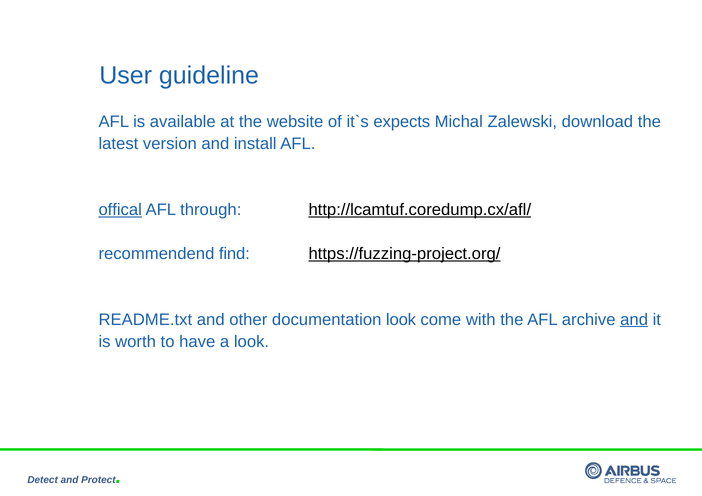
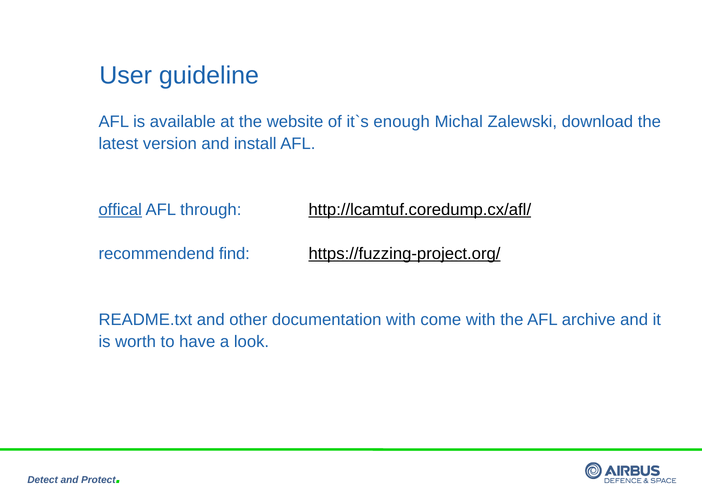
expects: expects -> enough
documentation look: look -> with
and at (634, 320) underline: present -> none
